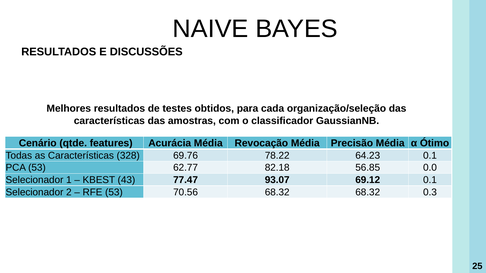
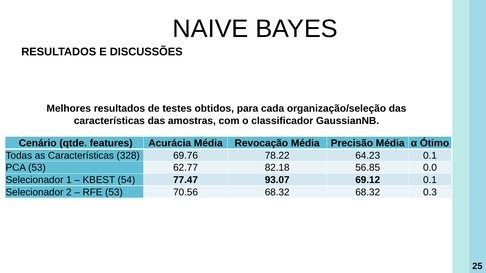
43: 43 -> 54
